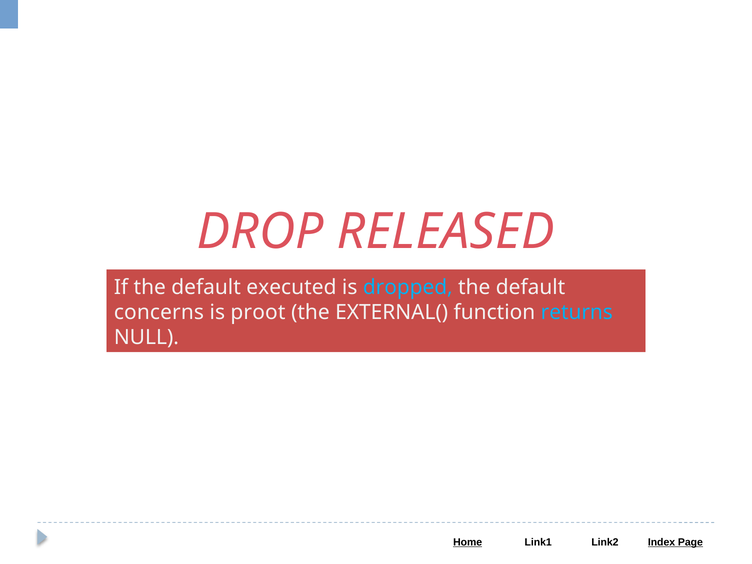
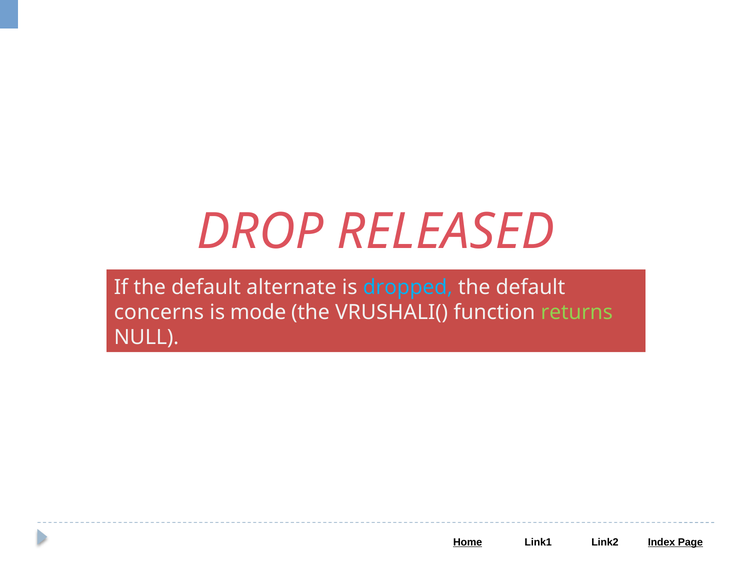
executed: executed -> alternate
proot: proot -> mode
EXTERNAL(: EXTERNAL( -> VRUSHALI(
returns colour: light blue -> light green
